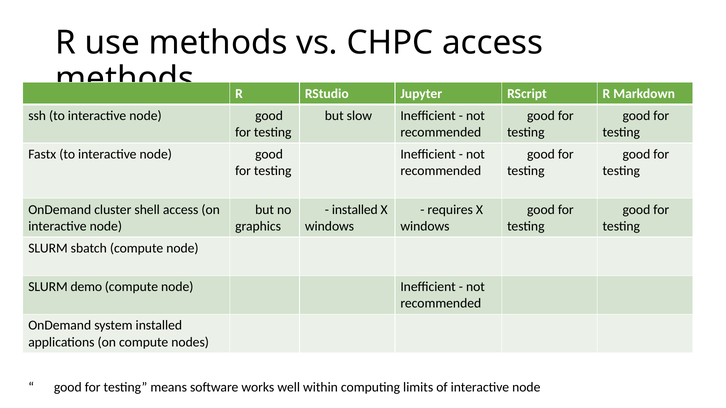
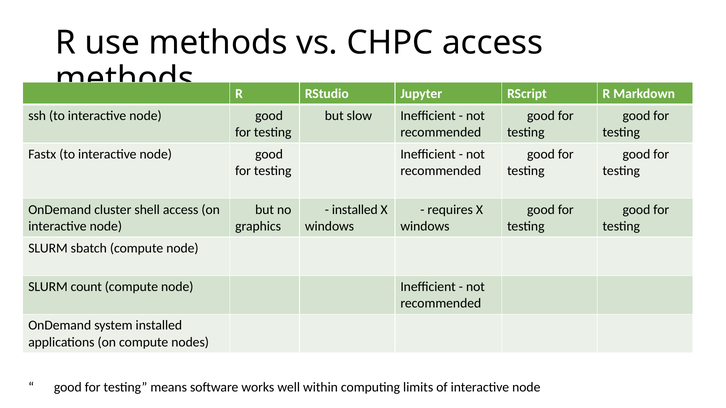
demo: demo -> count
